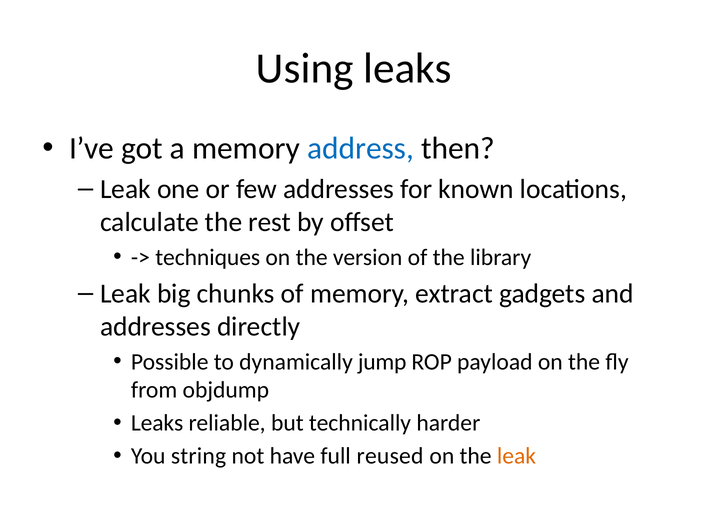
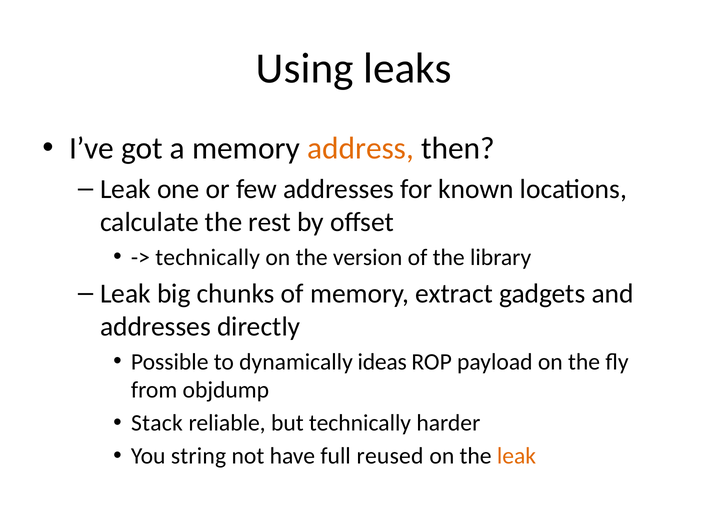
address colour: blue -> orange
techniques at (208, 257): techniques -> technically
jump: jump -> ideas
Leaks at (157, 423): Leaks -> Stack
